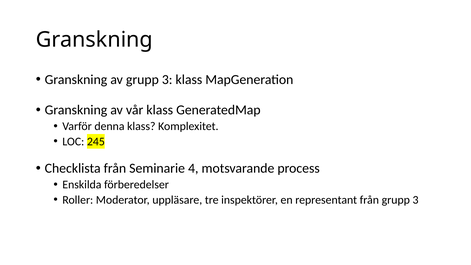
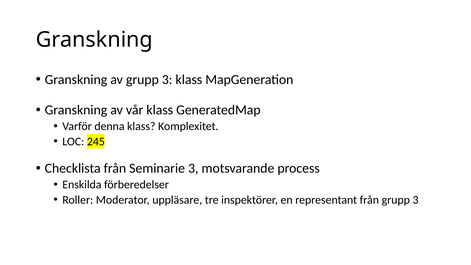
Seminarie 4: 4 -> 3
